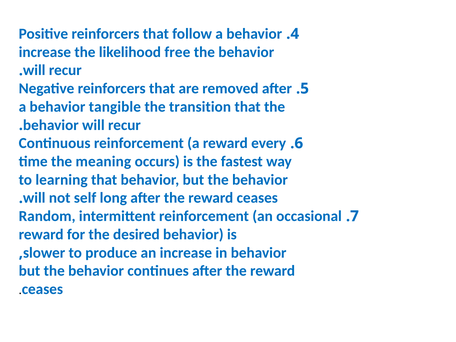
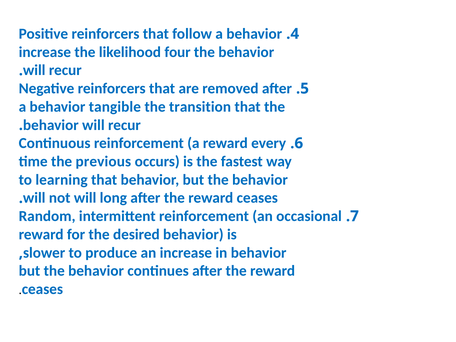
free: free -> four
meaning: meaning -> previous
not self: self -> will
